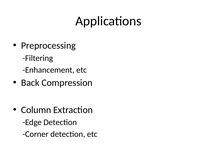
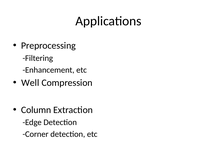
Back: Back -> Well
